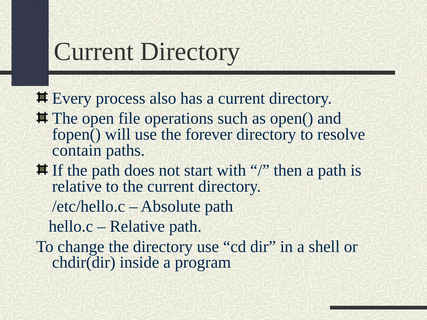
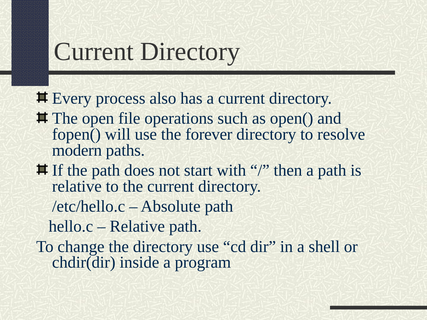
contain: contain -> modern
